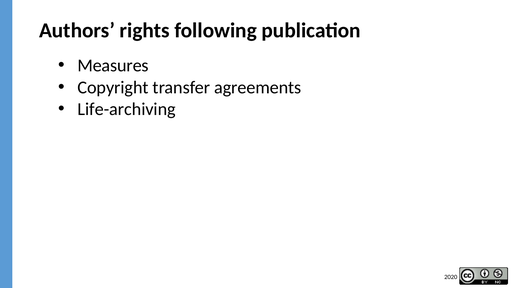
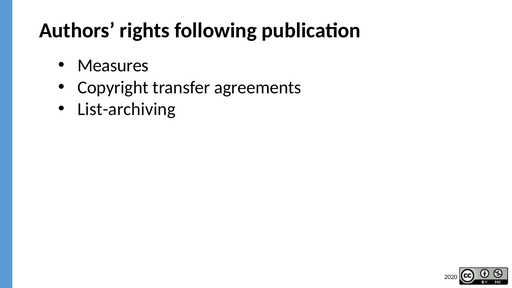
Life-archiving: Life-archiving -> List-archiving
